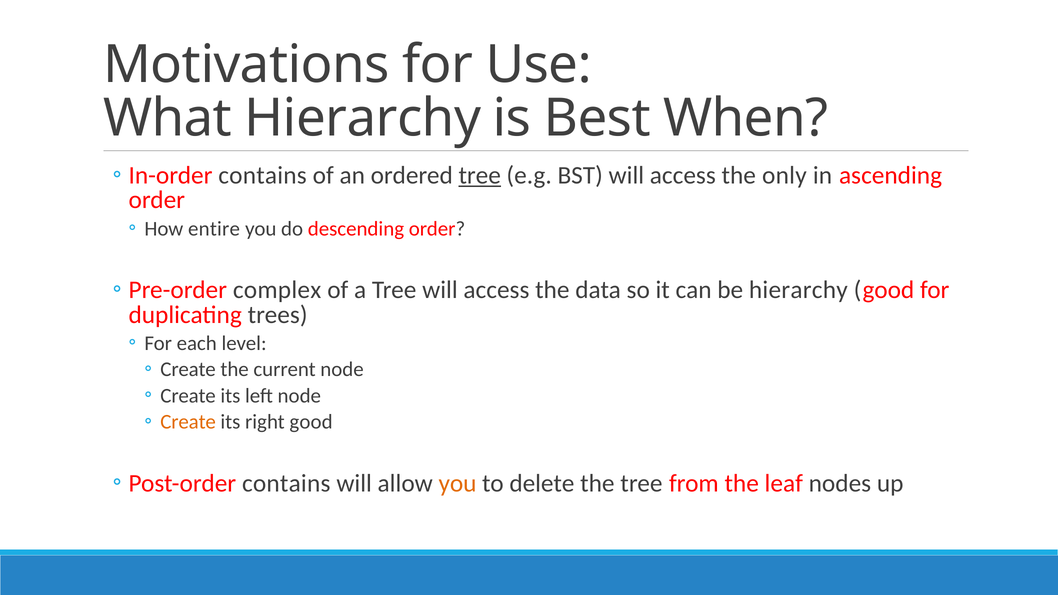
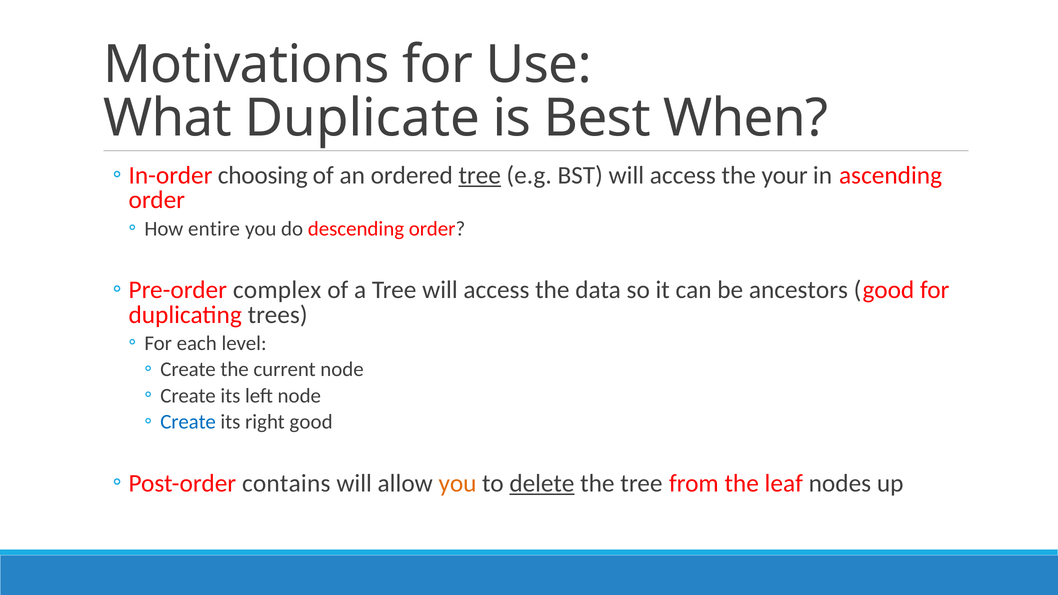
What Hierarchy: Hierarchy -> Duplicate
In-order contains: contains -> choosing
only: only -> your
be hierarchy: hierarchy -> ancestors
Create at (188, 422) colour: orange -> blue
delete underline: none -> present
